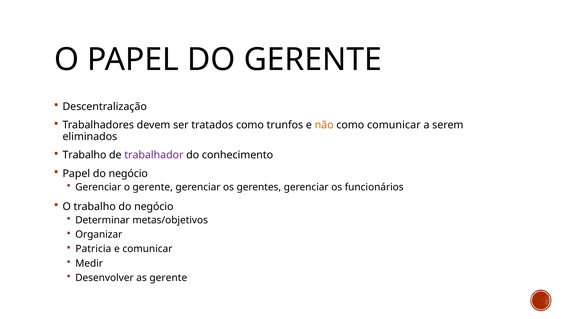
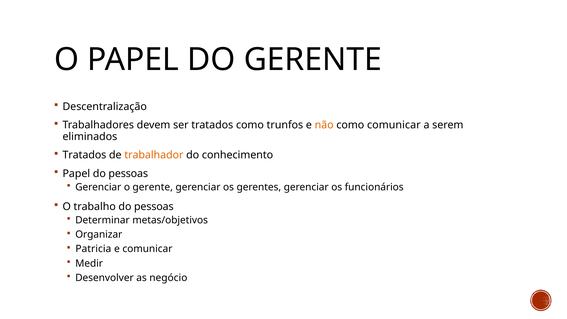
Trabalho at (84, 155): Trabalho -> Tratados
trabalhador colour: purple -> orange
Papel do negócio: negócio -> pessoas
trabalho do negócio: negócio -> pessoas
as gerente: gerente -> negócio
